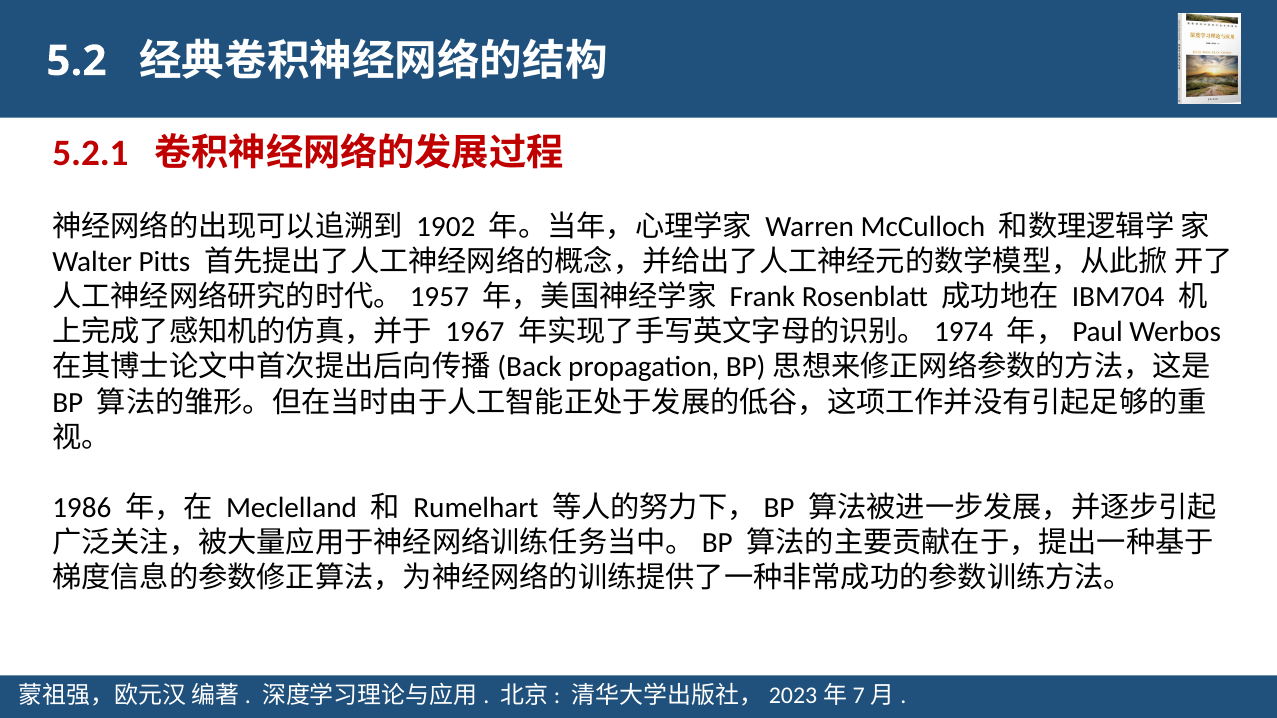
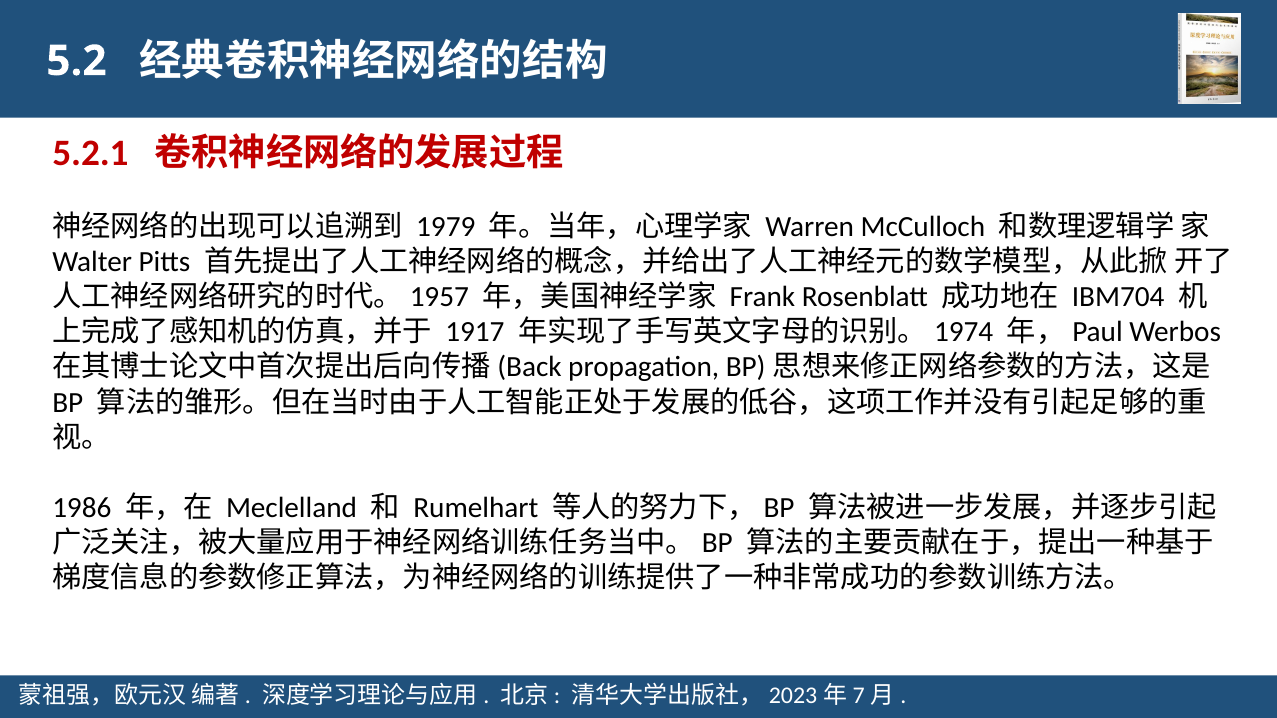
1902: 1902 -> 1979
1967: 1967 -> 1917
